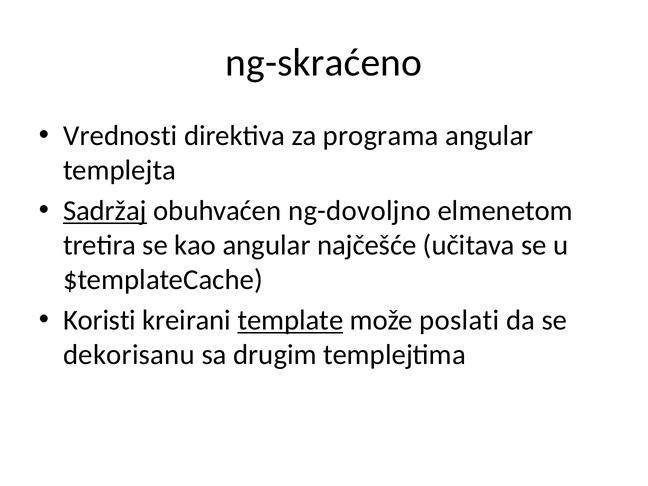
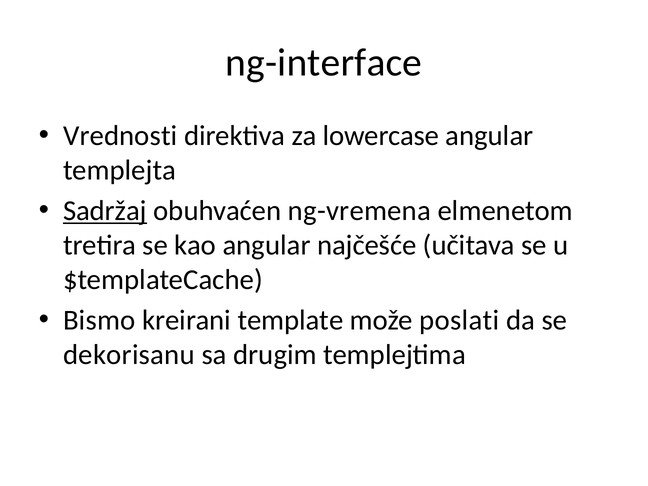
ng-skraćeno: ng-skraćeno -> ng-interface
programa: programa -> lowercase
ng-dovoljno: ng-dovoljno -> ng-vremena
Koristi: Koristi -> Bismo
template underline: present -> none
